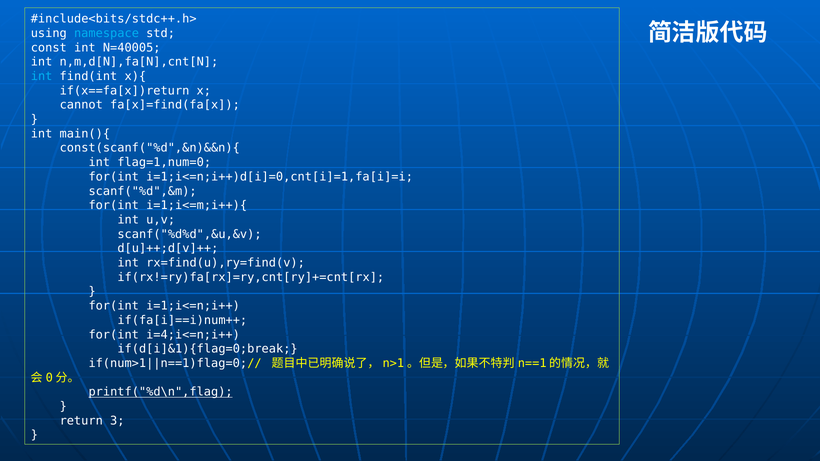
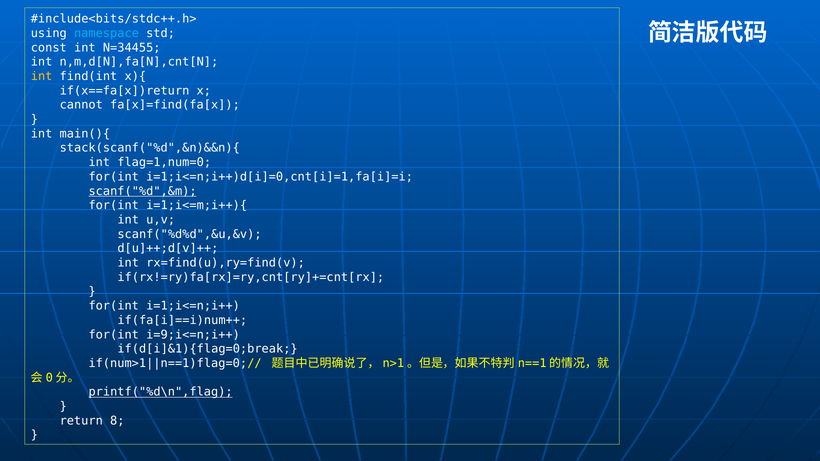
N=40005: N=40005 -> N=34455
int at (42, 76) colour: light blue -> yellow
const(scanf("%d",&n)&&n){: const(scanf("%d",&n)&&n){ -> stack(scanf("%d",&n)&&n){
scanf("%d",&m underline: none -> present
i=4;i<=n;i++: i=4;i<=n;i++ -> i=9;i<=n;i++
3: 3 -> 8
